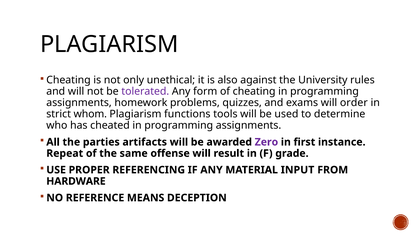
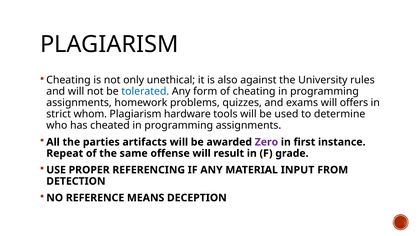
tolerated colour: purple -> blue
order: order -> offers
functions: functions -> hardware
HARDWARE: HARDWARE -> DETECTION
